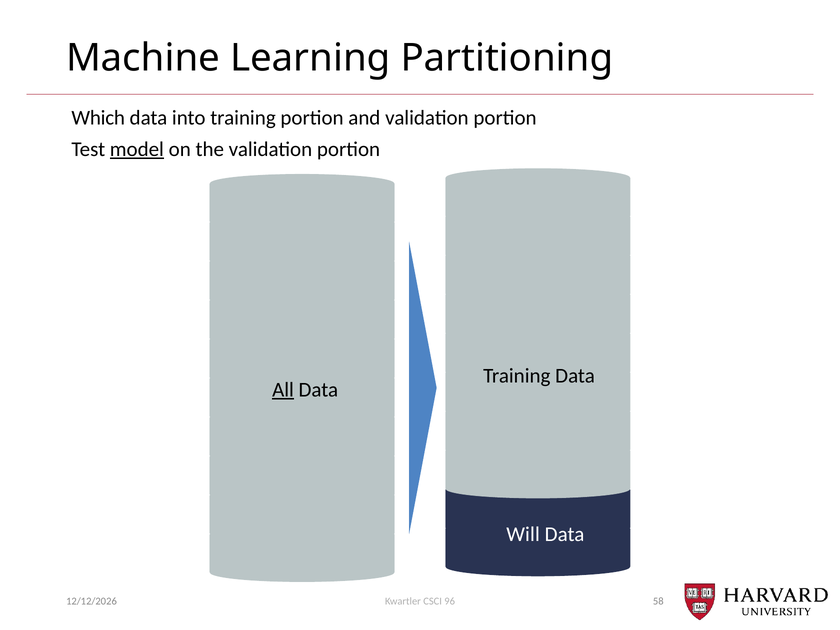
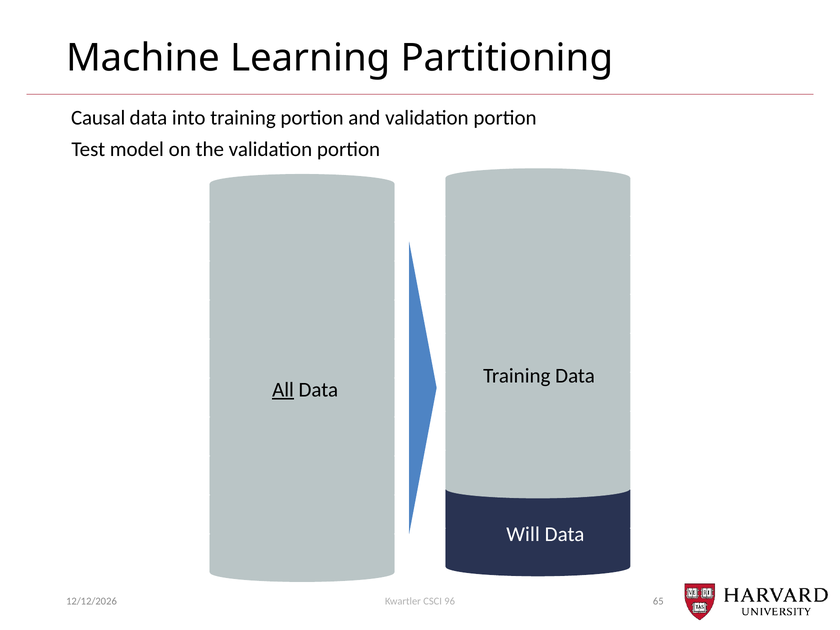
Which: Which -> Causal
model underline: present -> none
58: 58 -> 65
